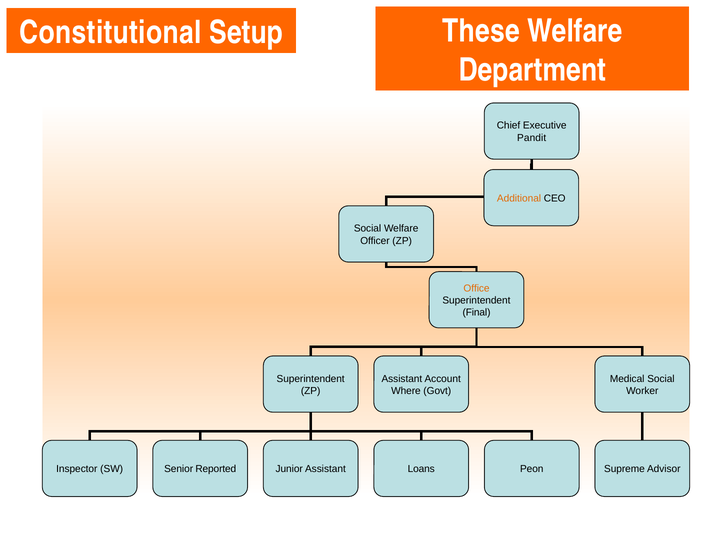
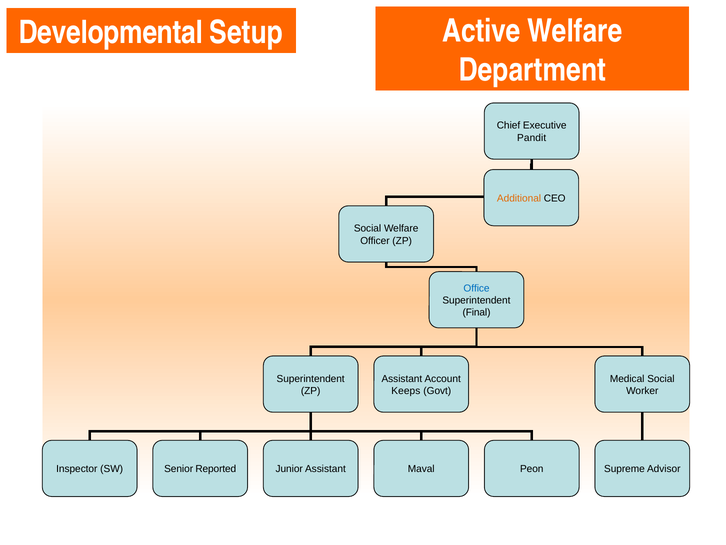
These: These -> Active
Constitutional: Constitutional -> Developmental
Office colour: orange -> blue
Where: Where -> Keeps
Loans: Loans -> Maval
